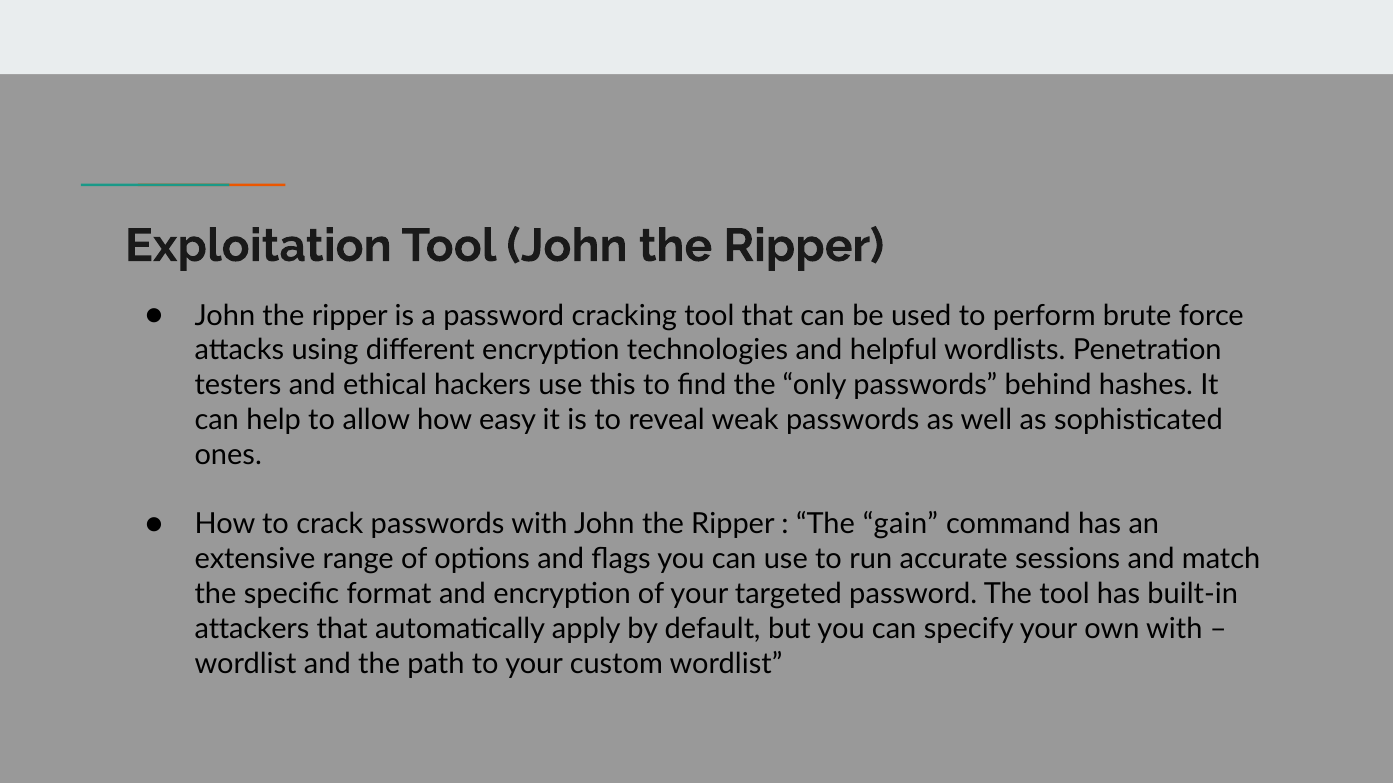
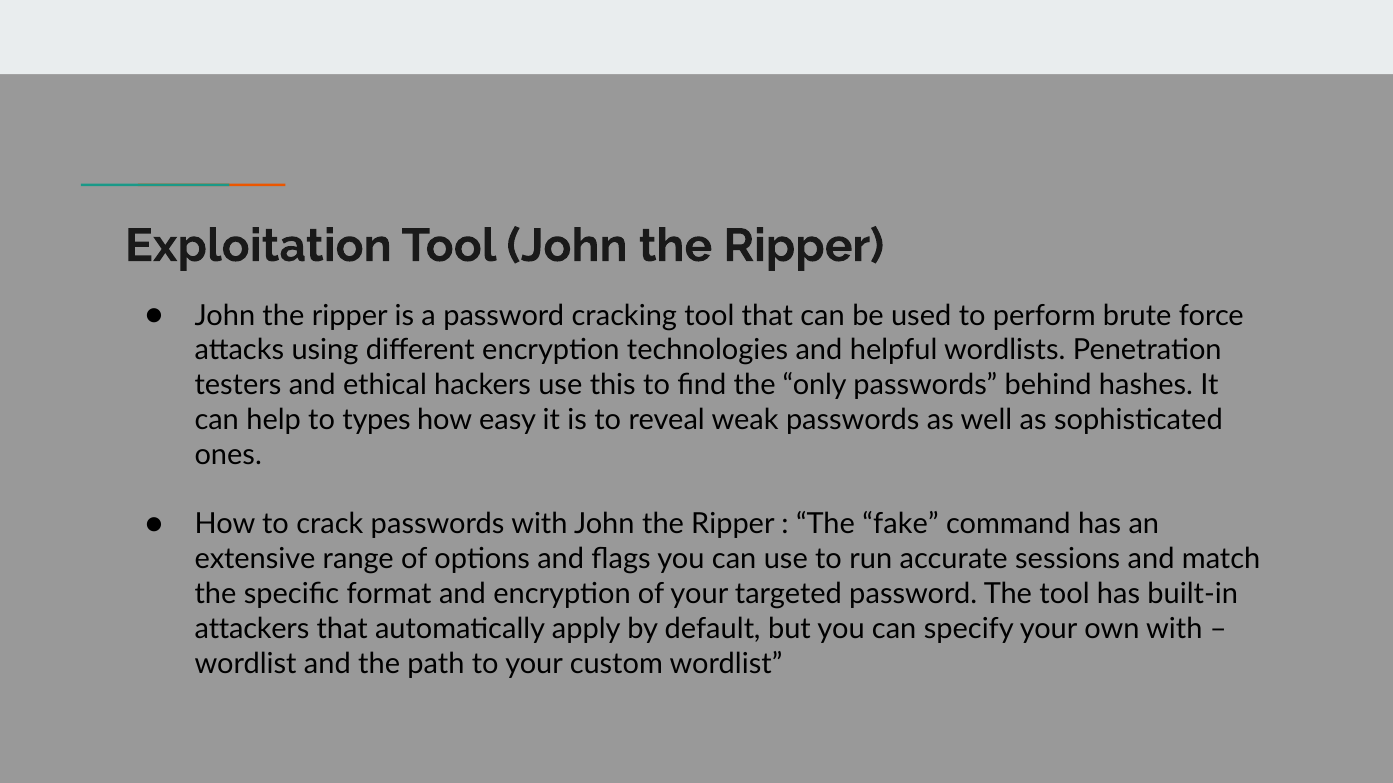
allow: allow -> types
gain: gain -> fake
